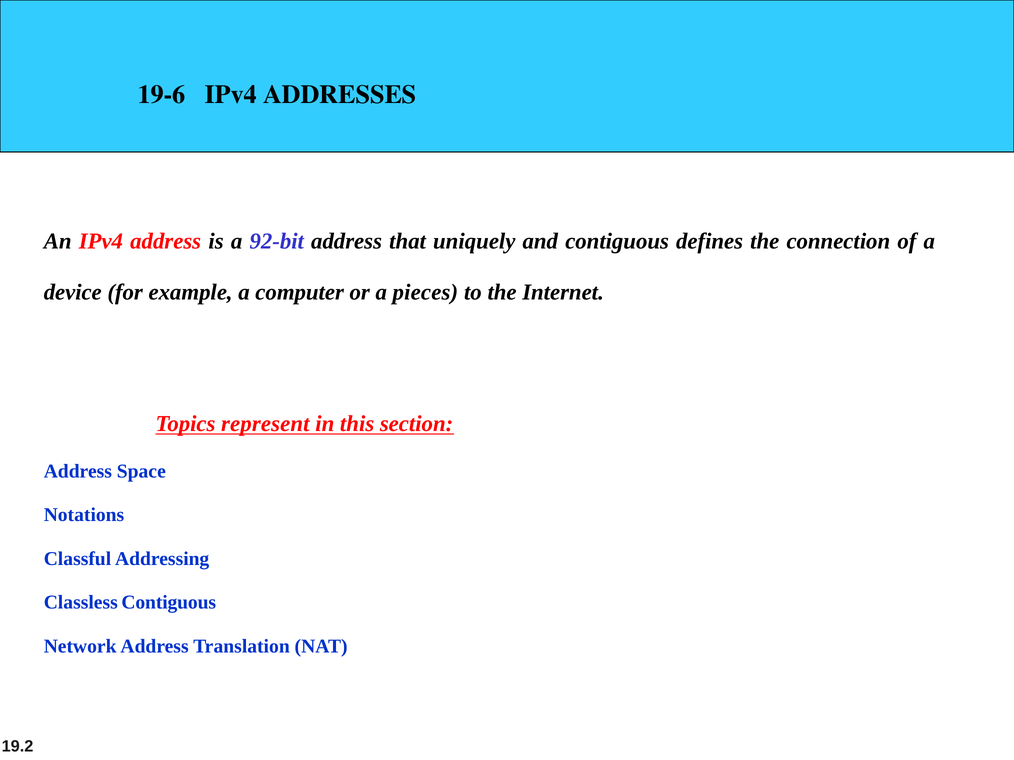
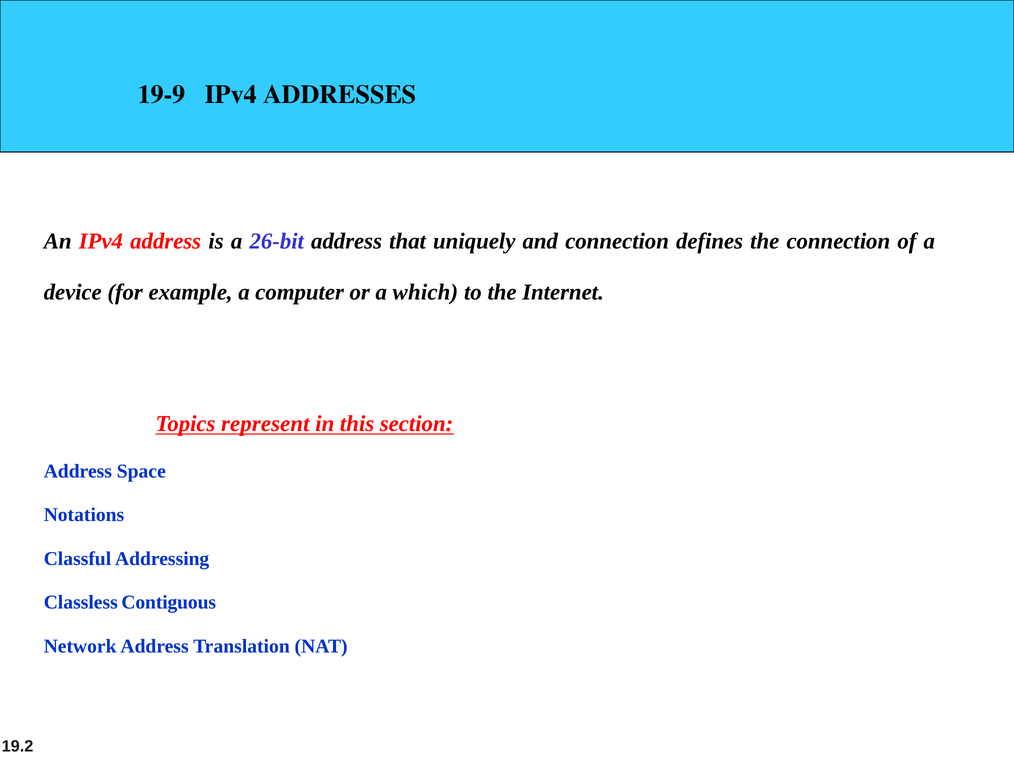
19-6: 19-6 -> 19-9
92-bit: 92-bit -> 26-bit
and contiguous: contiguous -> connection
pieces: pieces -> which
